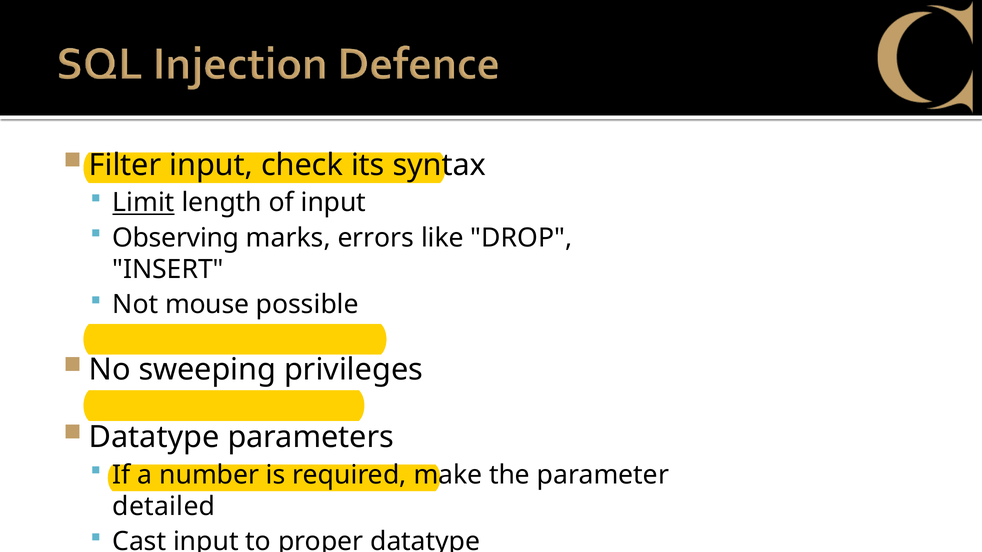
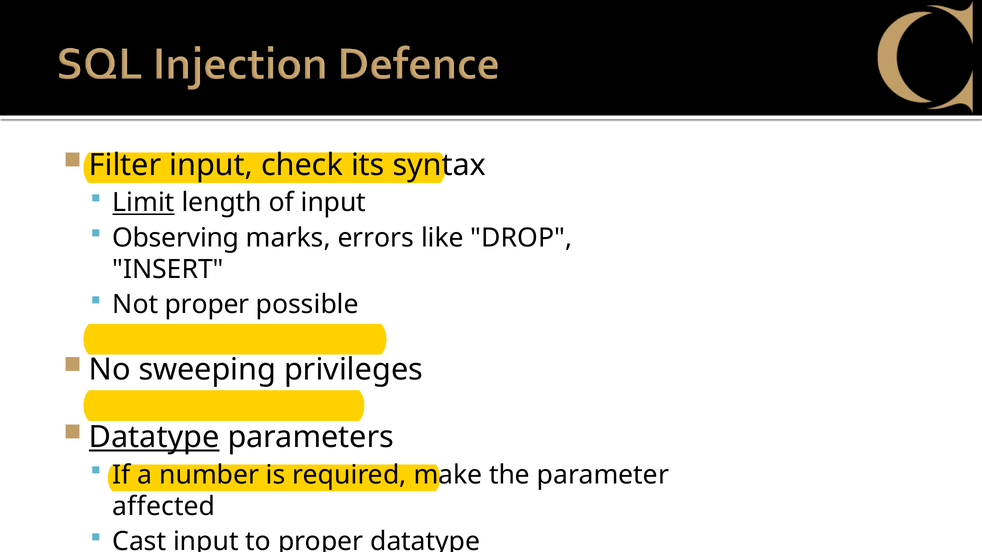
Not mouse: mouse -> proper
Datatype at (154, 438) underline: none -> present
detailed: detailed -> affected
